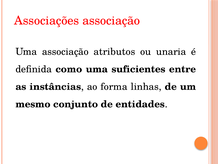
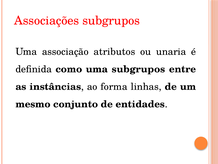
Associações associação: associação -> subgrupos
uma suficientes: suficientes -> subgrupos
